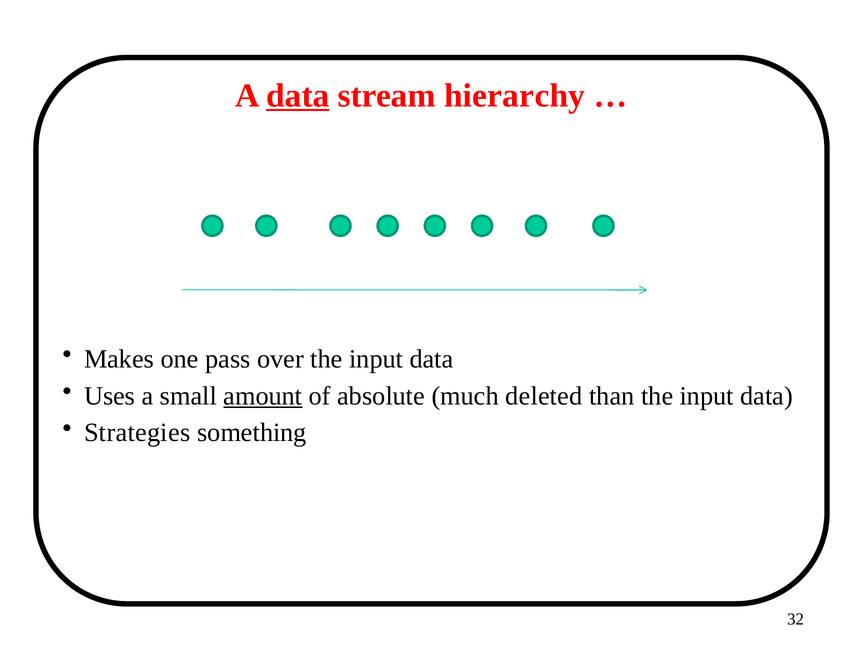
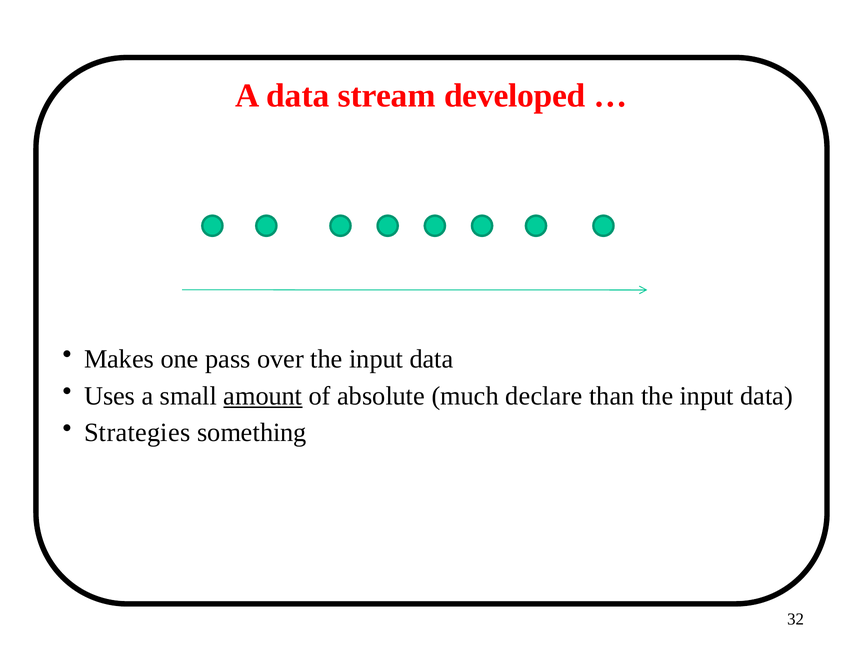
data at (298, 96) underline: present -> none
hierarchy: hierarchy -> developed
deleted: deleted -> declare
